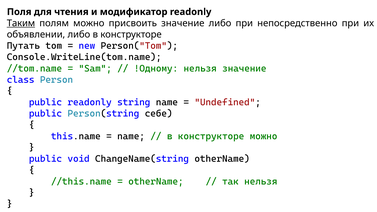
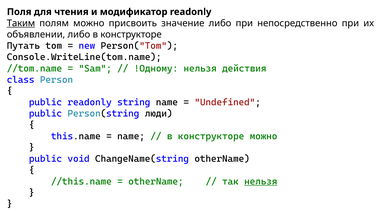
нельзя значение: значение -> действия
себе: себе -> люди
нельзя at (261, 182) underline: none -> present
